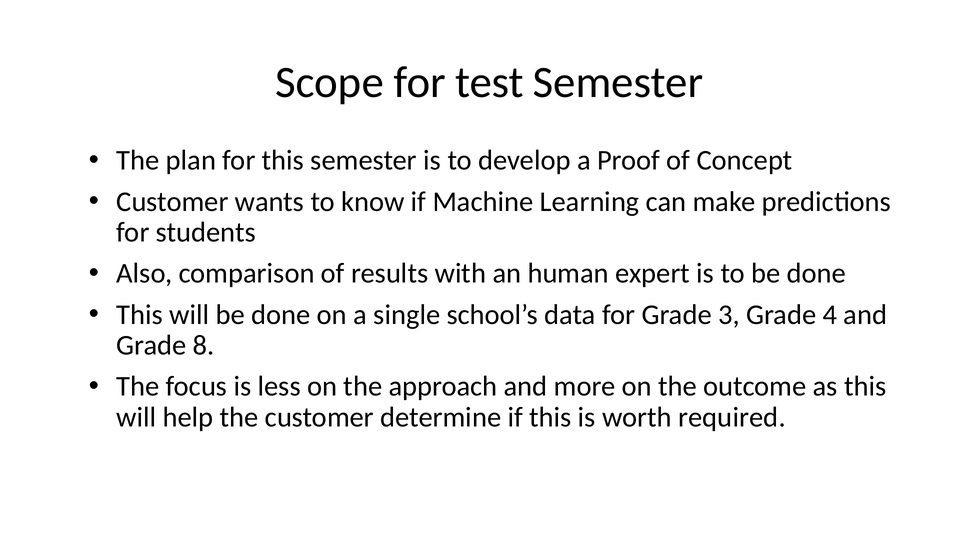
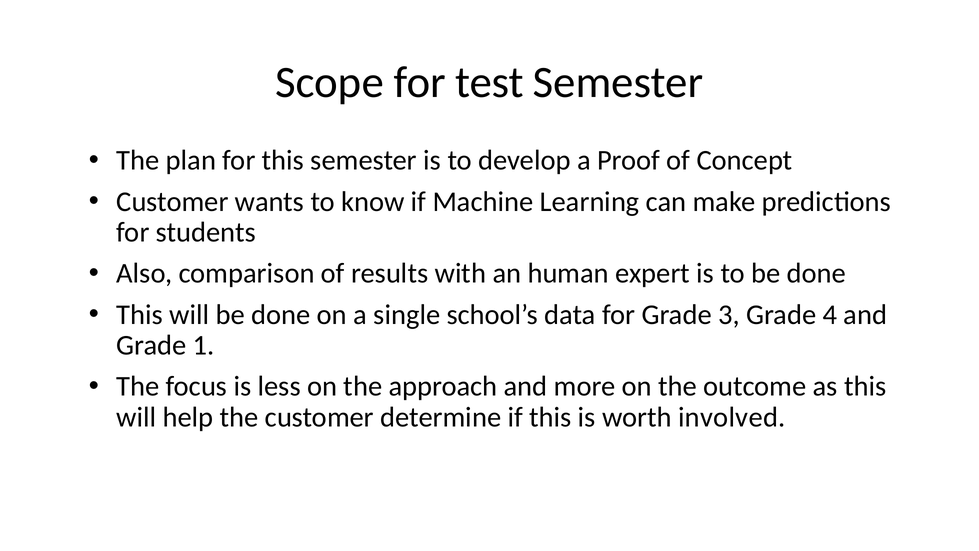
8: 8 -> 1
required: required -> involved
